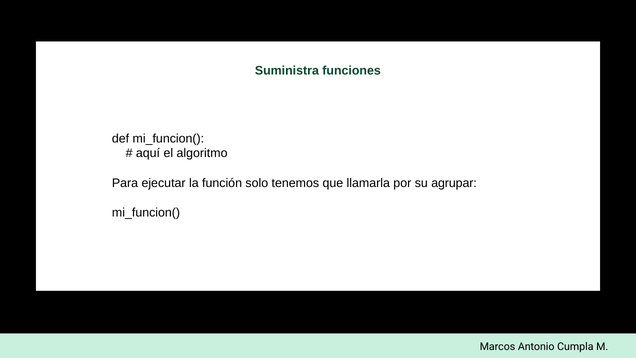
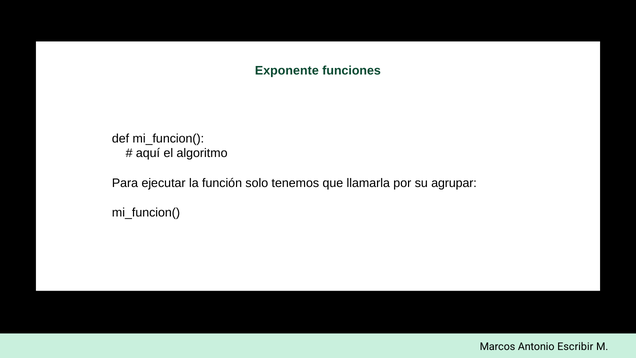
Suministra: Suministra -> Exponente
Cumpla: Cumpla -> Escribir
